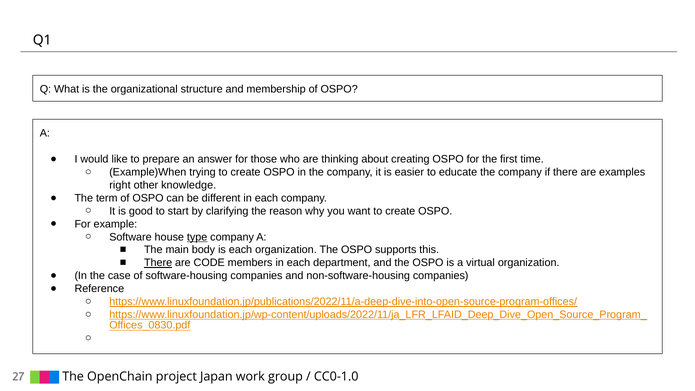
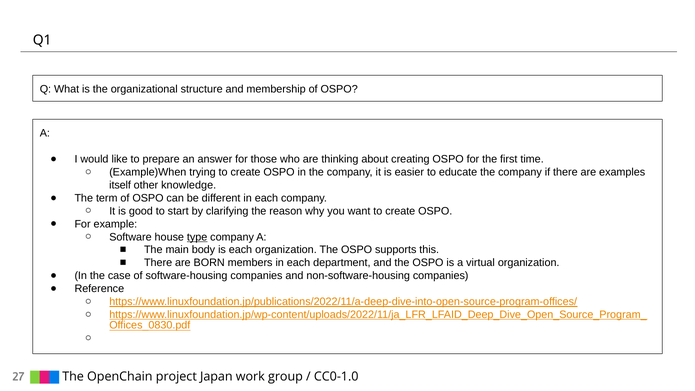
right: right -> itself
There at (158, 263) underline: present -> none
CODE: CODE -> BORN
